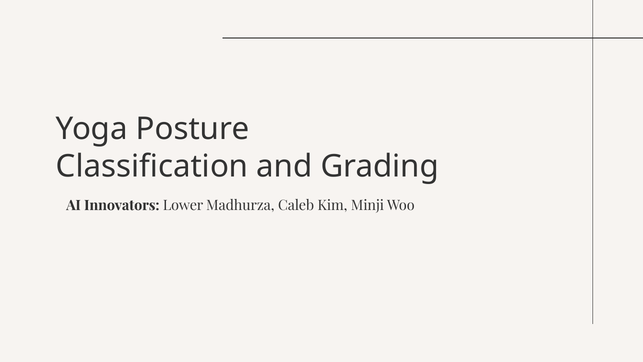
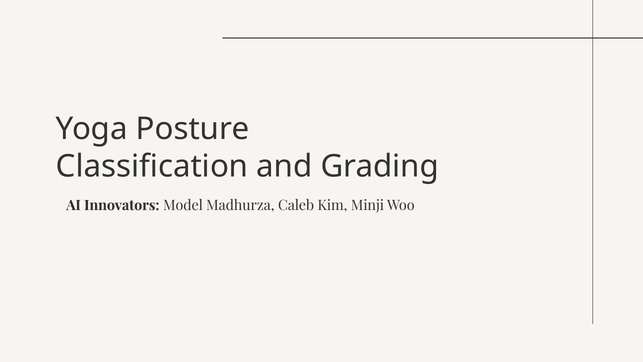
Lower: Lower -> Model
